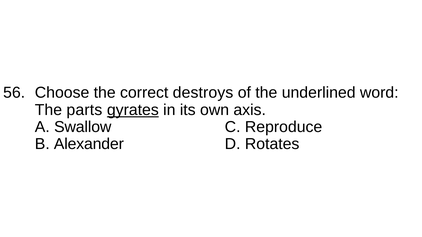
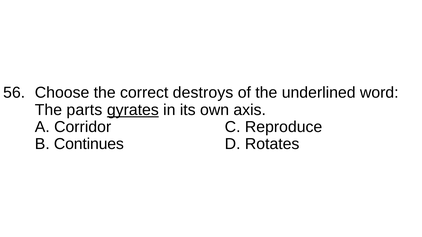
Swallow: Swallow -> Corridor
Alexander: Alexander -> Continues
